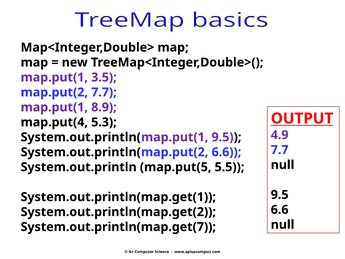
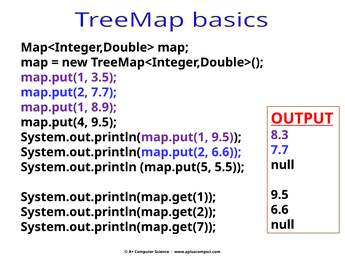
map.put(4 5.3: 5.3 -> 9.5
4.9: 4.9 -> 8.3
